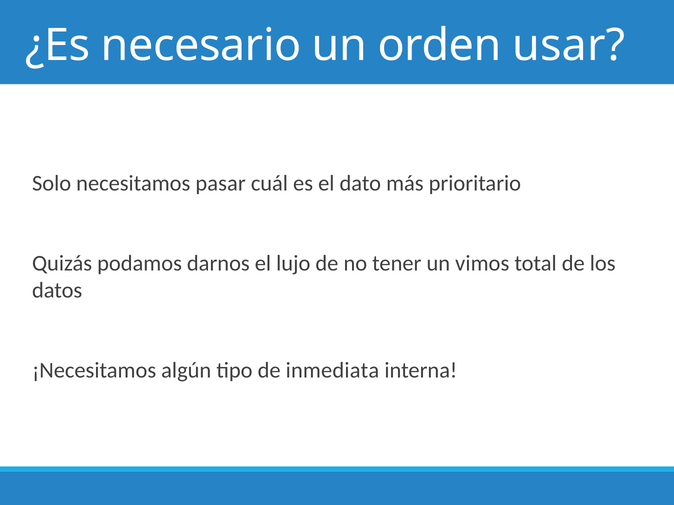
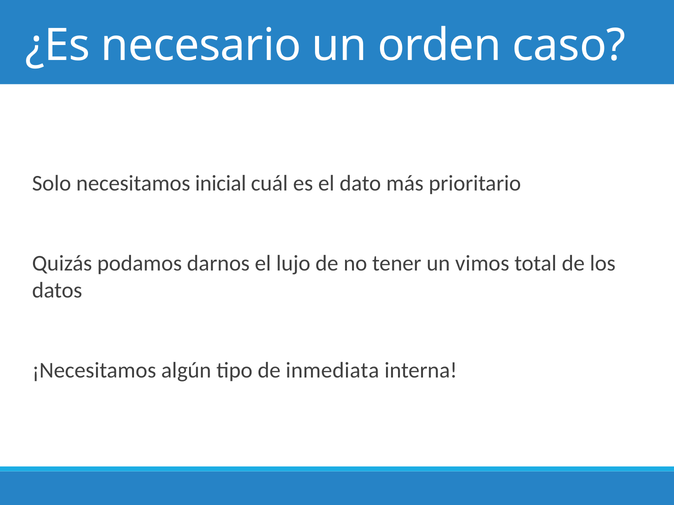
usar: usar -> caso
pasar: pasar -> inicial
